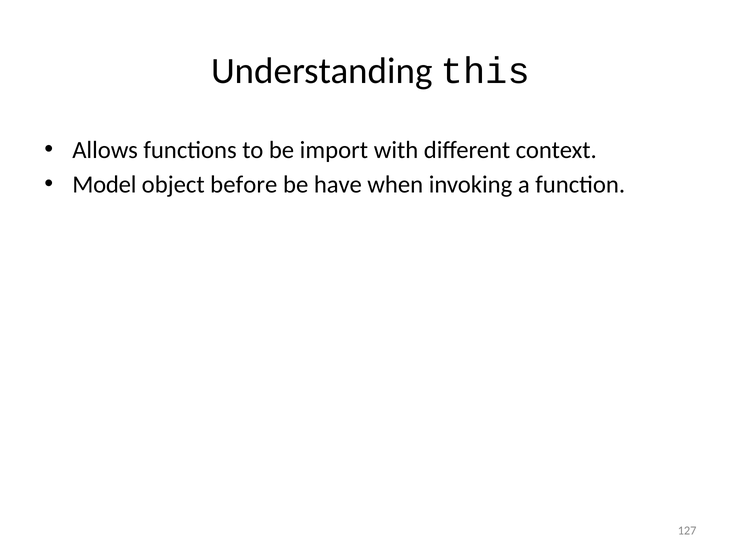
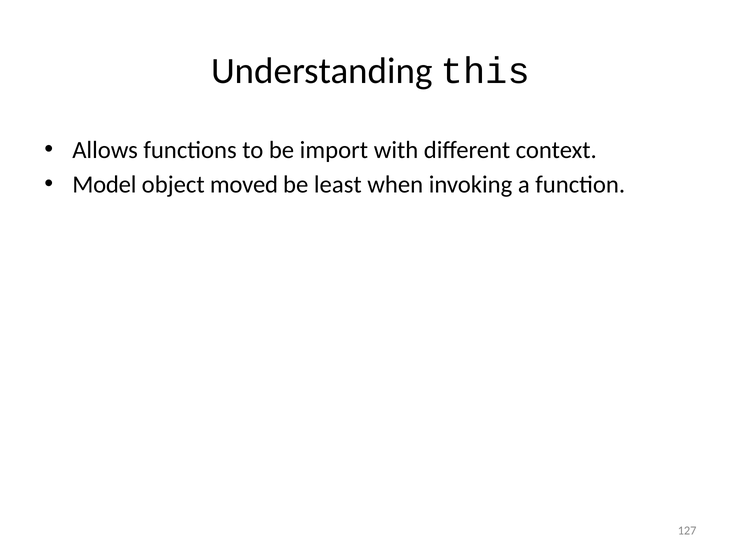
before: before -> moved
have: have -> least
